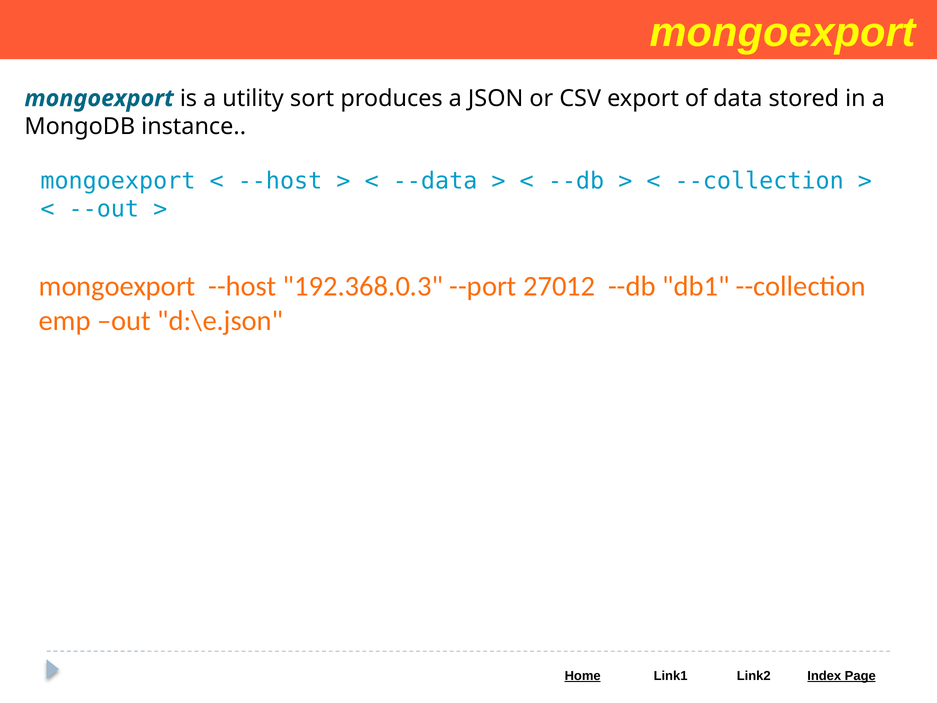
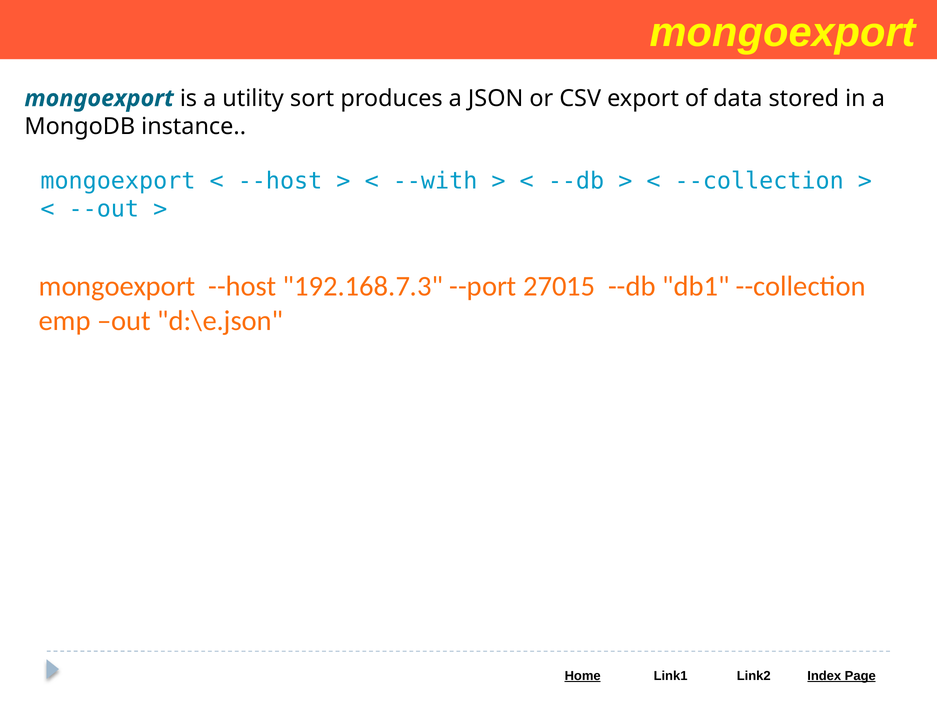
--data: --data -> --with
192.368.0.3: 192.368.0.3 -> 192.168.7.3
27012: 27012 -> 27015
